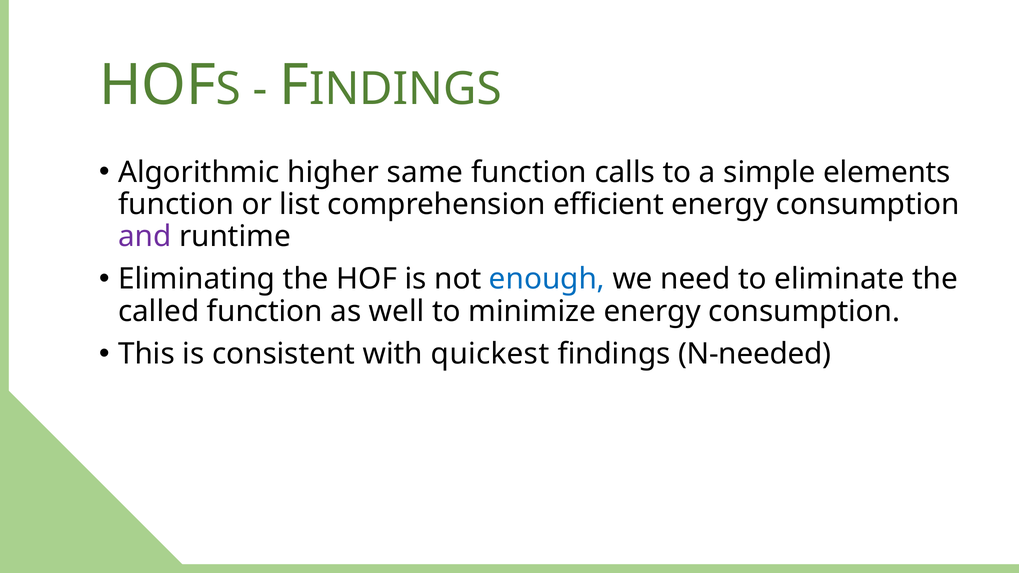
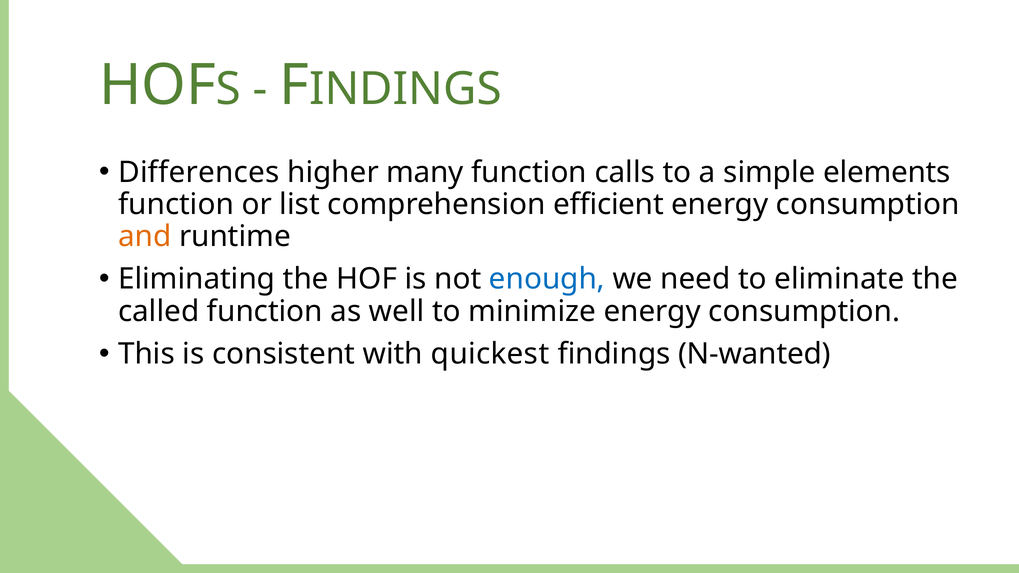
Algorithmic: Algorithmic -> Differences
same: same -> many
and colour: purple -> orange
N-needed: N-needed -> N-wanted
